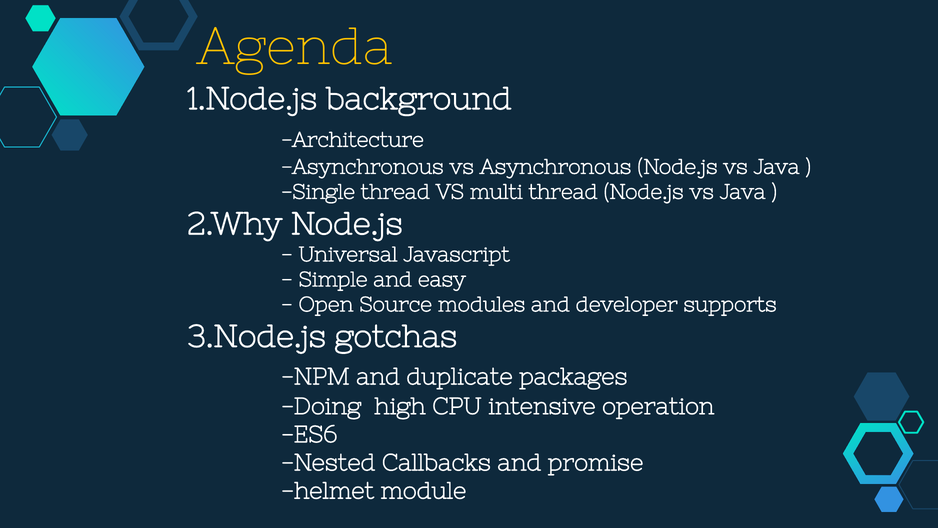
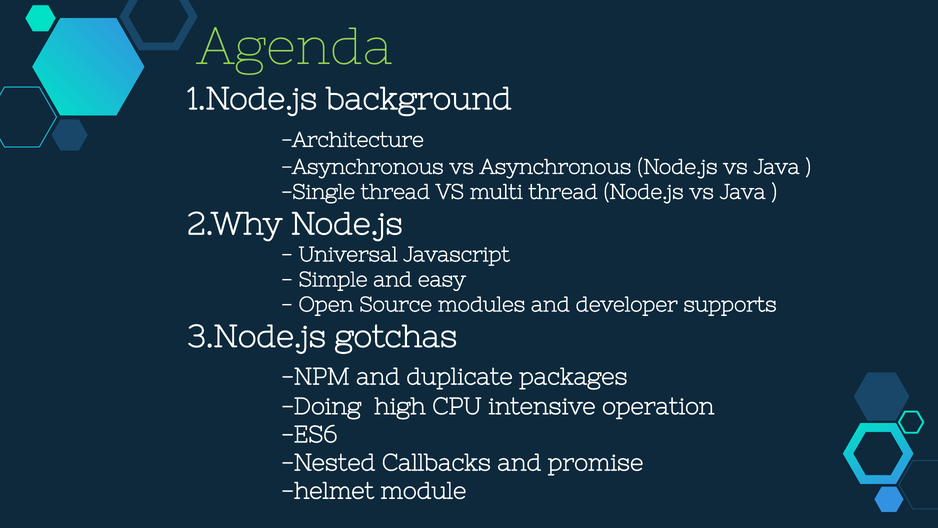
Agenda colour: yellow -> light green
